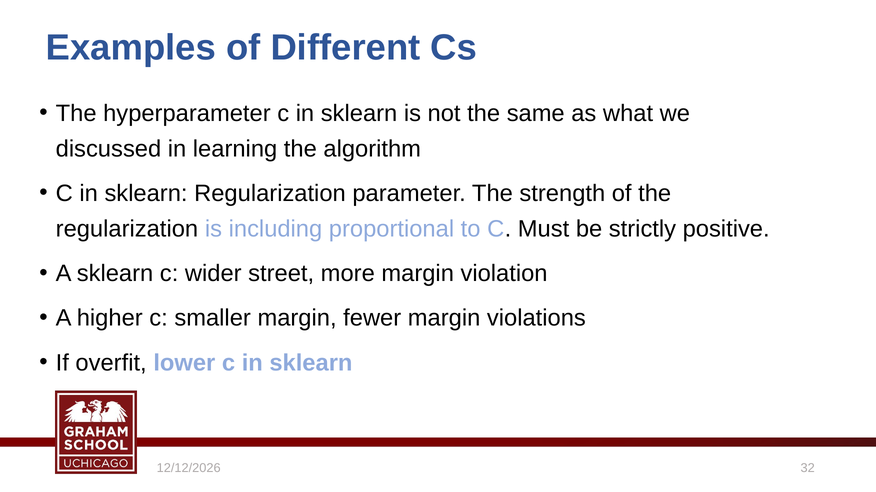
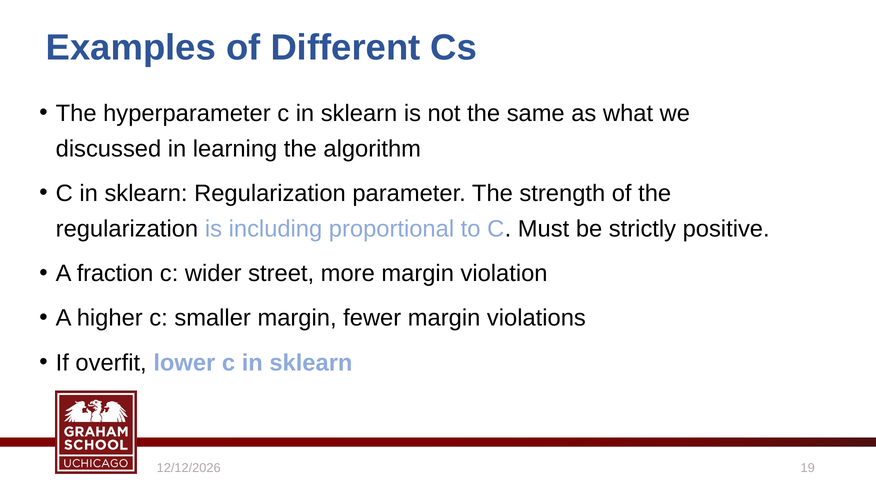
A sklearn: sklearn -> fraction
32: 32 -> 19
